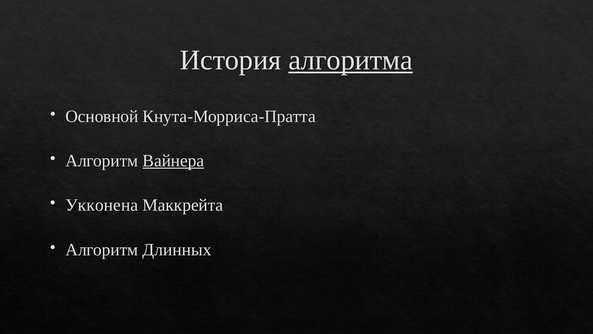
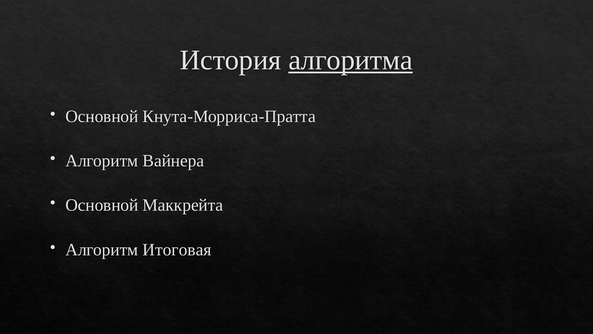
Вайнера underline: present -> none
Укконена at (102, 205): Укконена -> Основной
Длинных: Длинных -> Итоговая
